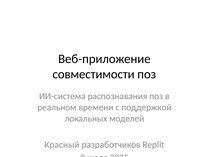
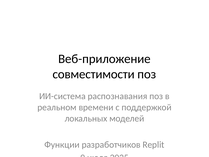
Красный: Красный -> Функции
